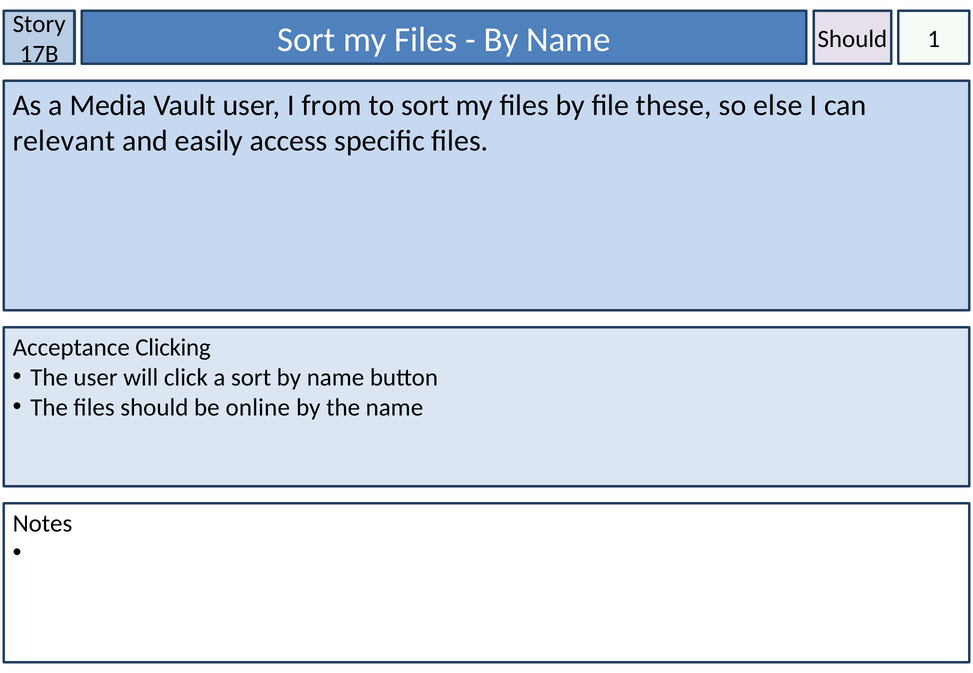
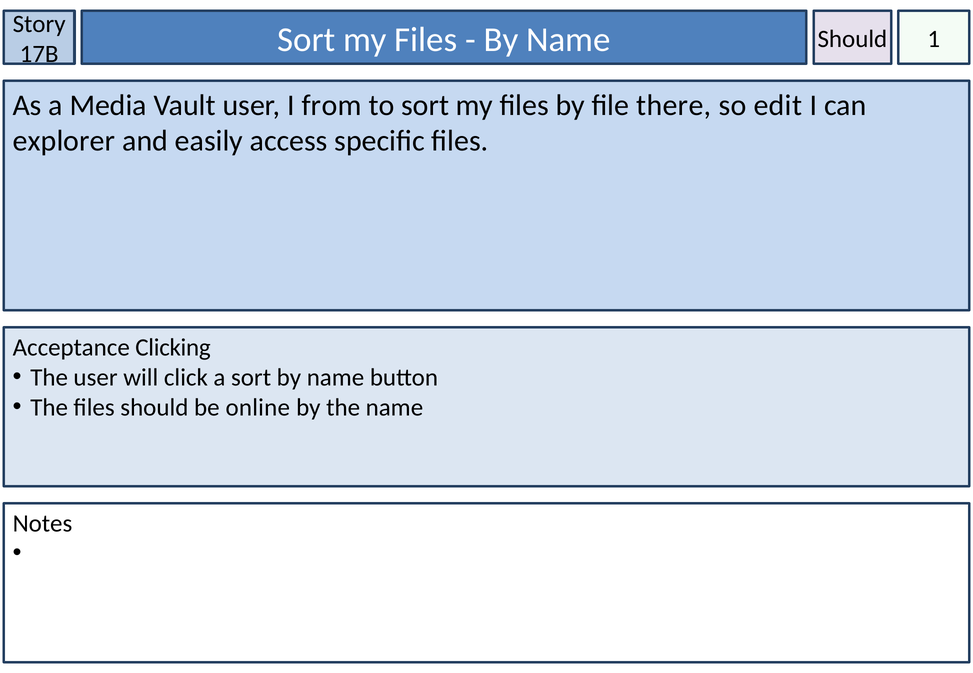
these: these -> there
else: else -> edit
relevant: relevant -> explorer
